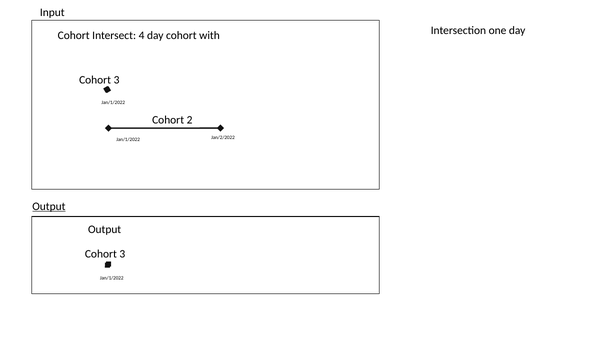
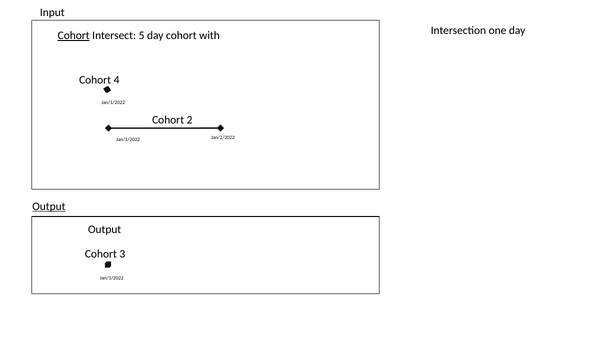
Cohort at (74, 36) underline: none -> present
4: 4 -> 5
3 at (117, 80): 3 -> 4
